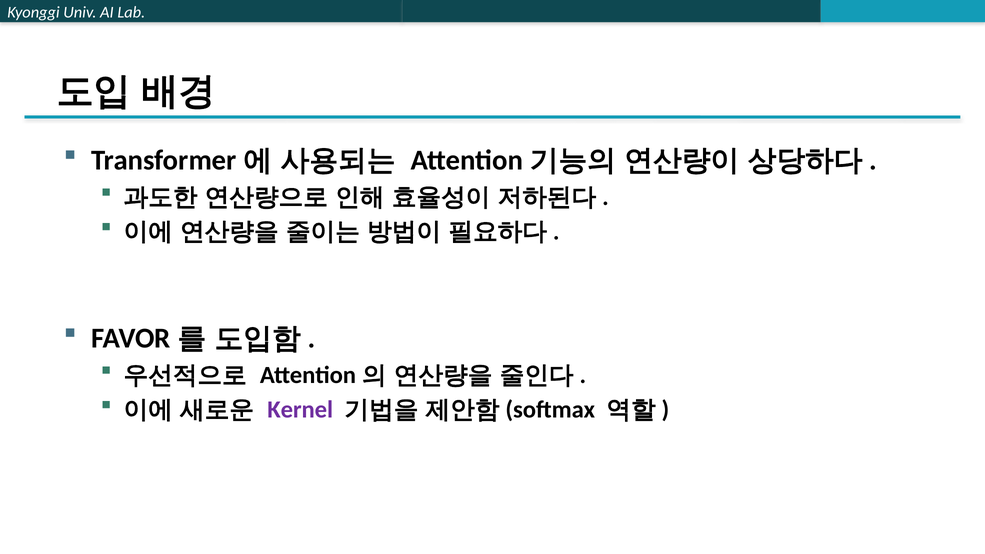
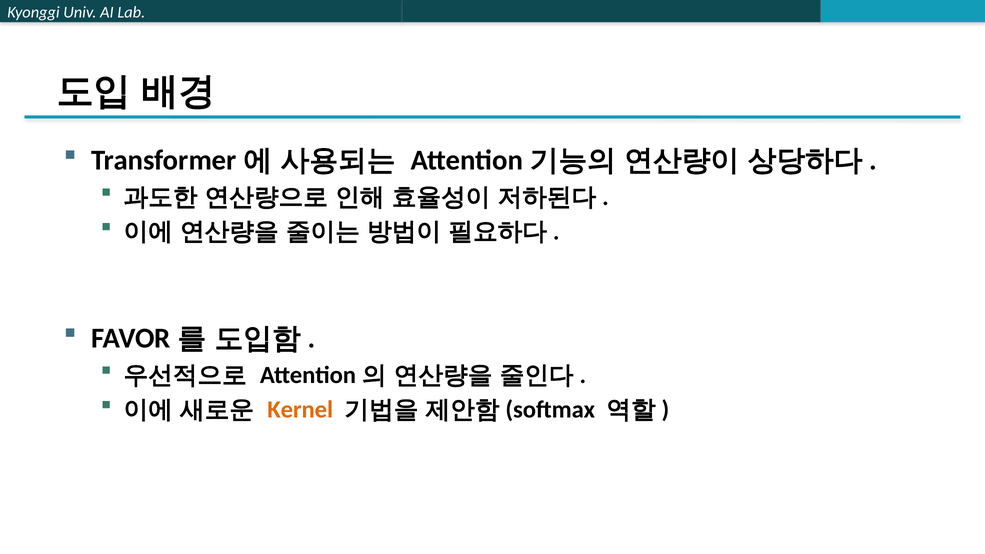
Kernel colour: purple -> orange
